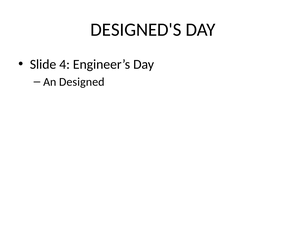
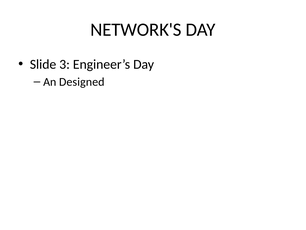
DESIGNED'S: DESIGNED'S -> NETWORK'S
4: 4 -> 3
